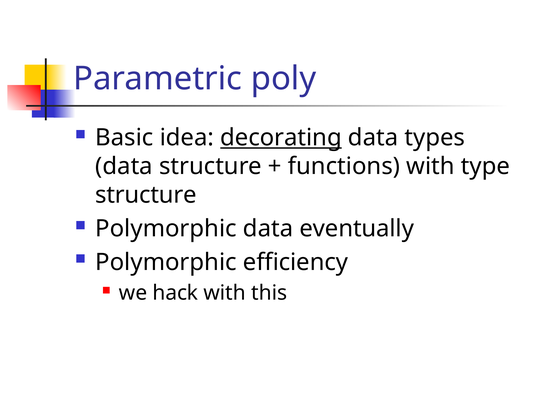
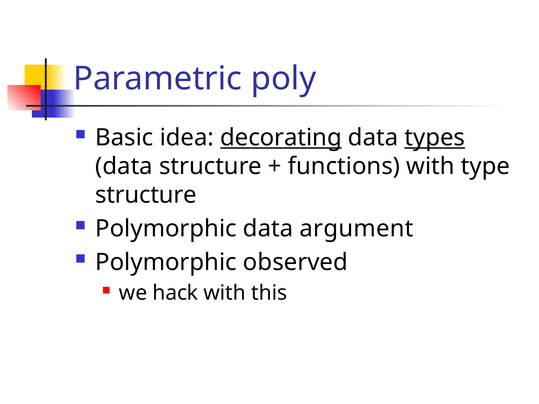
types underline: none -> present
eventually: eventually -> argument
efficiency: efficiency -> observed
